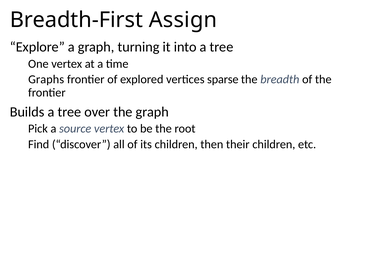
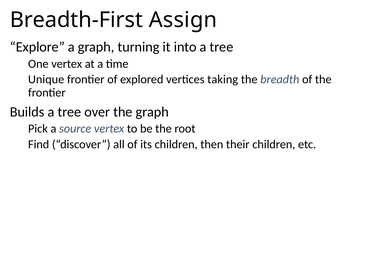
Graphs: Graphs -> Unique
sparse: sparse -> taking
